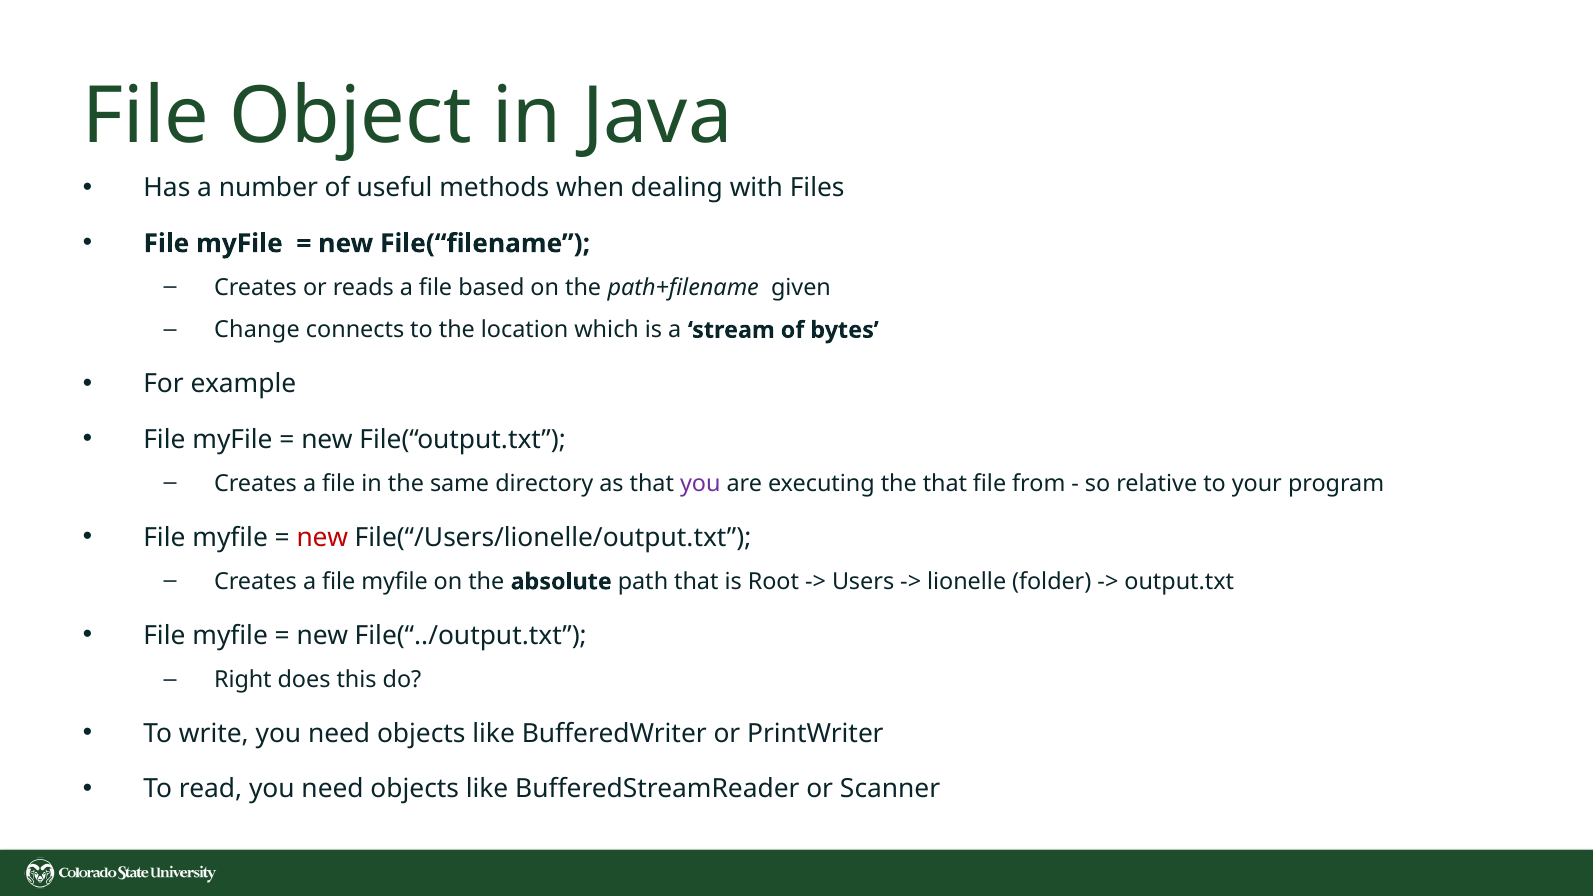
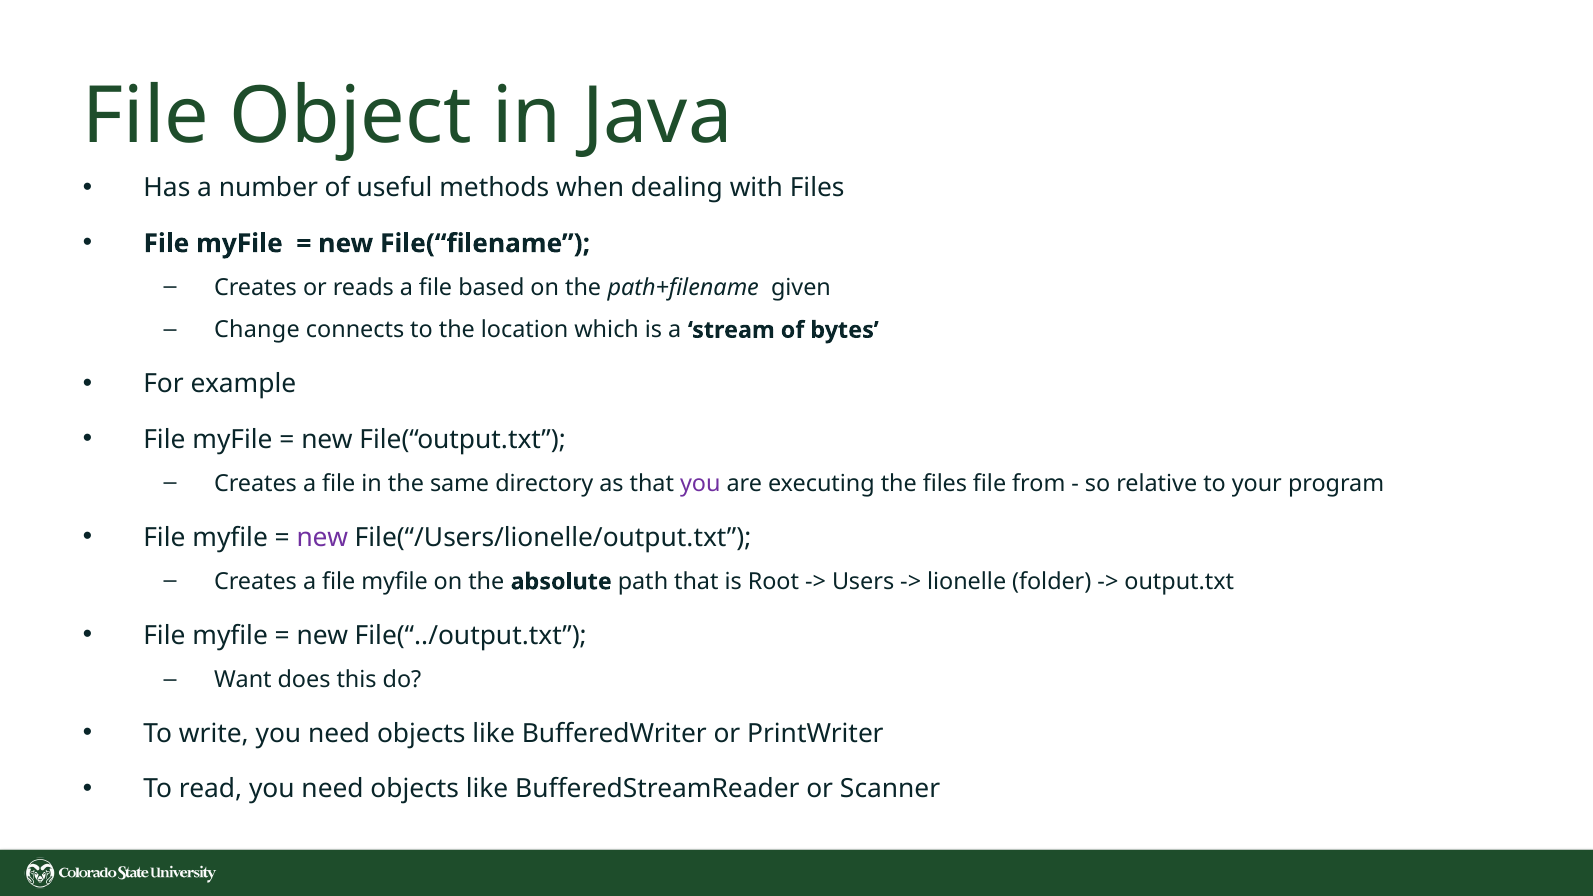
the that: that -> files
new at (322, 538) colour: red -> purple
Right: Right -> Want
